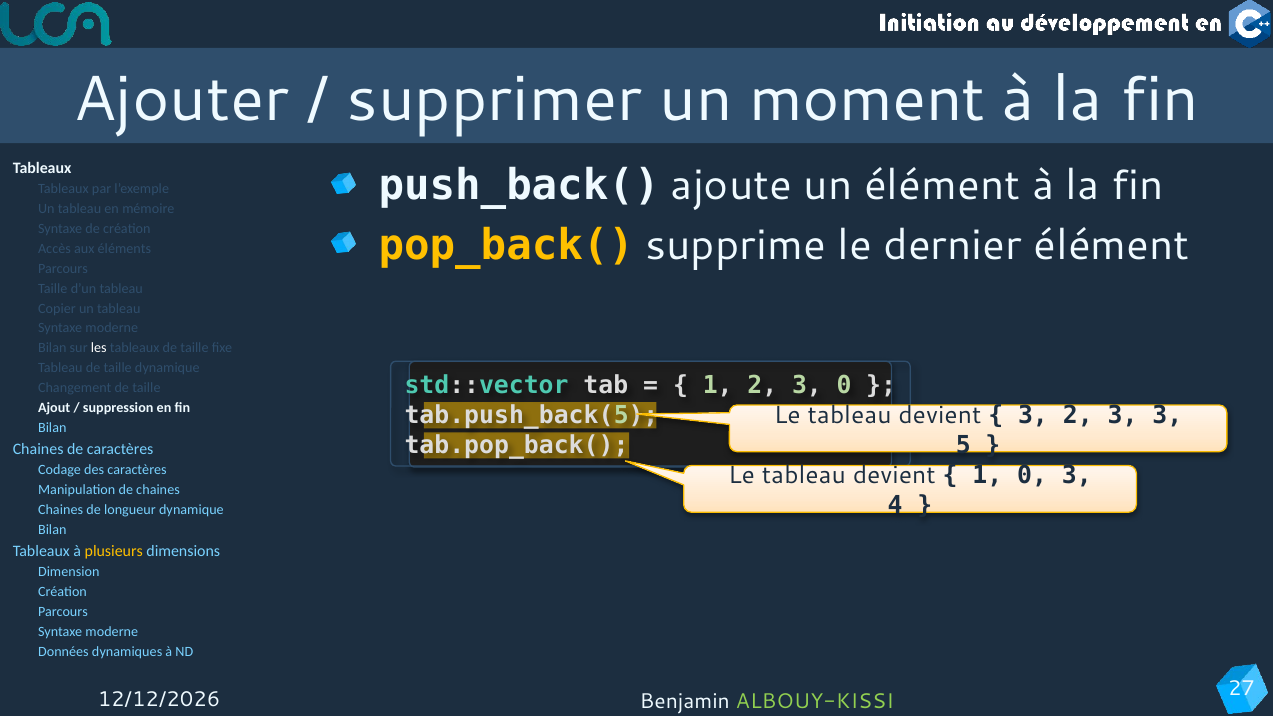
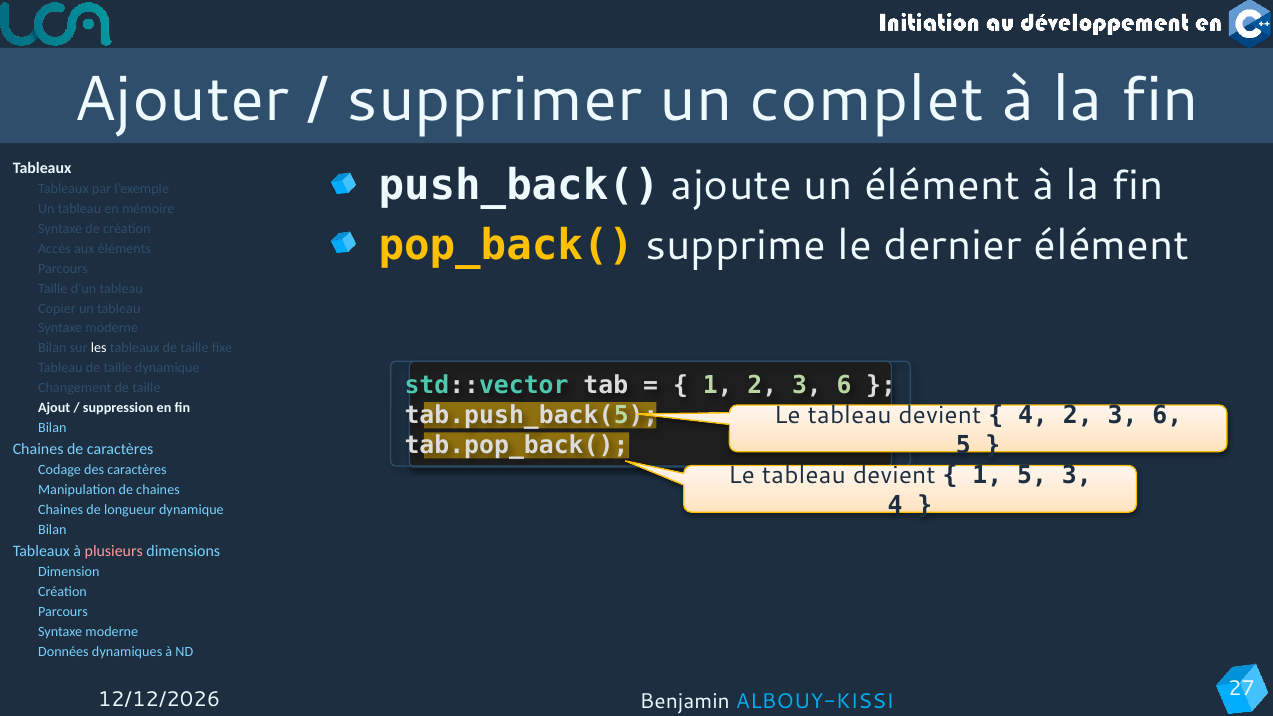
moment: moment -> complet
1 2 3 0: 0 -> 6
3 at (1033, 415): 3 -> 4
3 at (1167, 415): 3 -> 6
1 0: 0 -> 5
plusieurs colour: yellow -> pink
ALBOUY-KISSI colour: light green -> light blue
